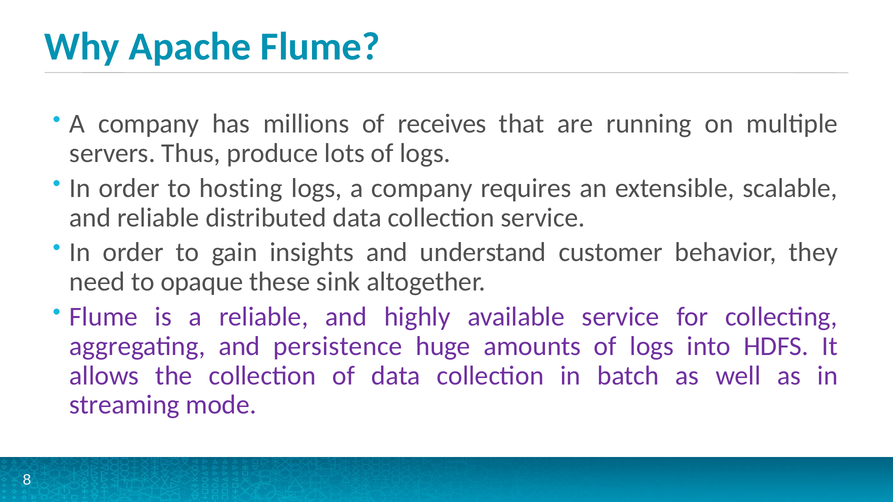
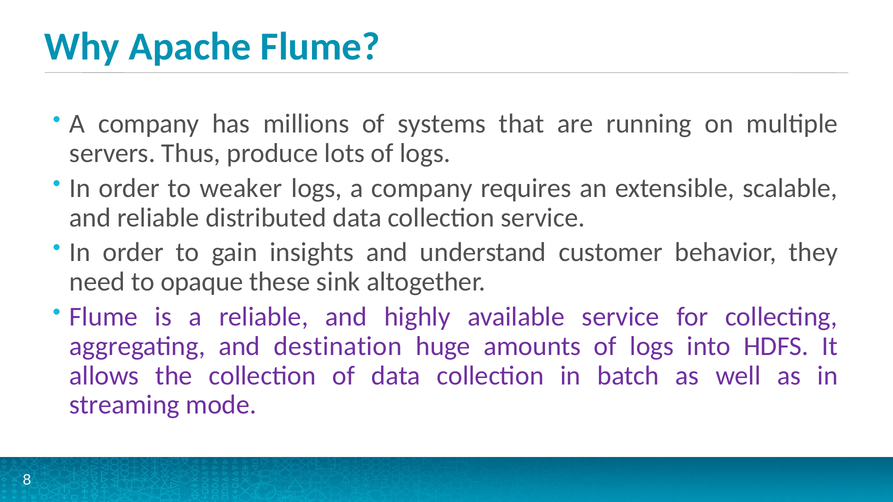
receives: receives -> systems
hosting: hosting -> weaker
persistence: persistence -> destination
